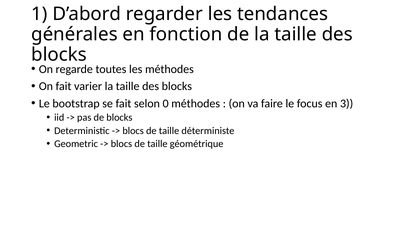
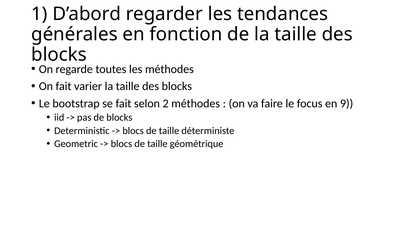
0: 0 -> 2
3: 3 -> 9
